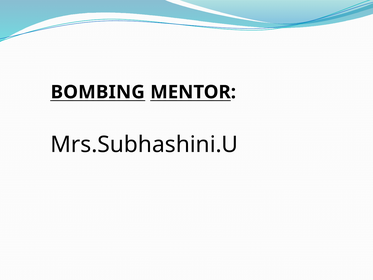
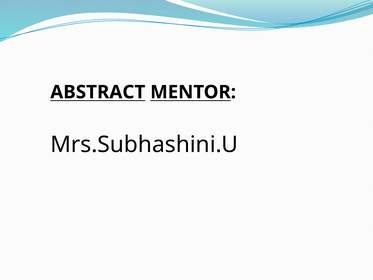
BOMBING: BOMBING -> ABSTRACT
